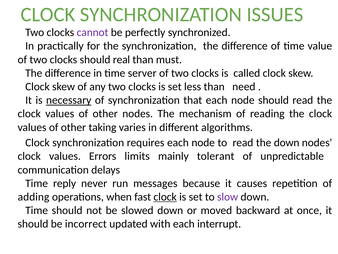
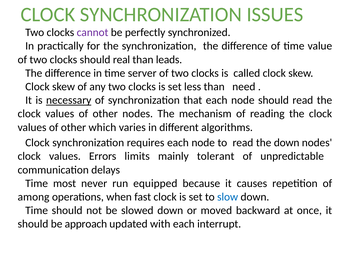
must: must -> leads
taking: taking -> which
reply: reply -> most
messages: messages -> equipped
adding: adding -> among
clock at (165, 197) underline: present -> none
slow colour: purple -> blue
incorrect: incorrect -> approach
